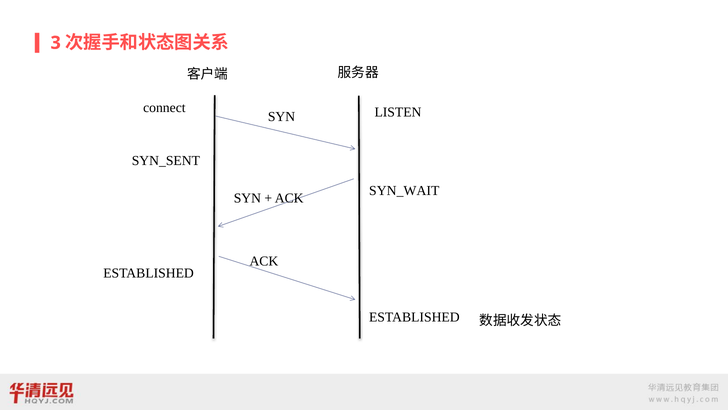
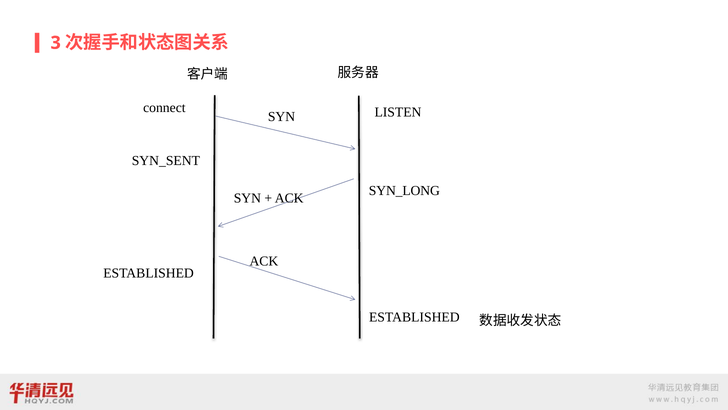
SYN_WAIT: SYN_WAIT -> SYN_LONG
